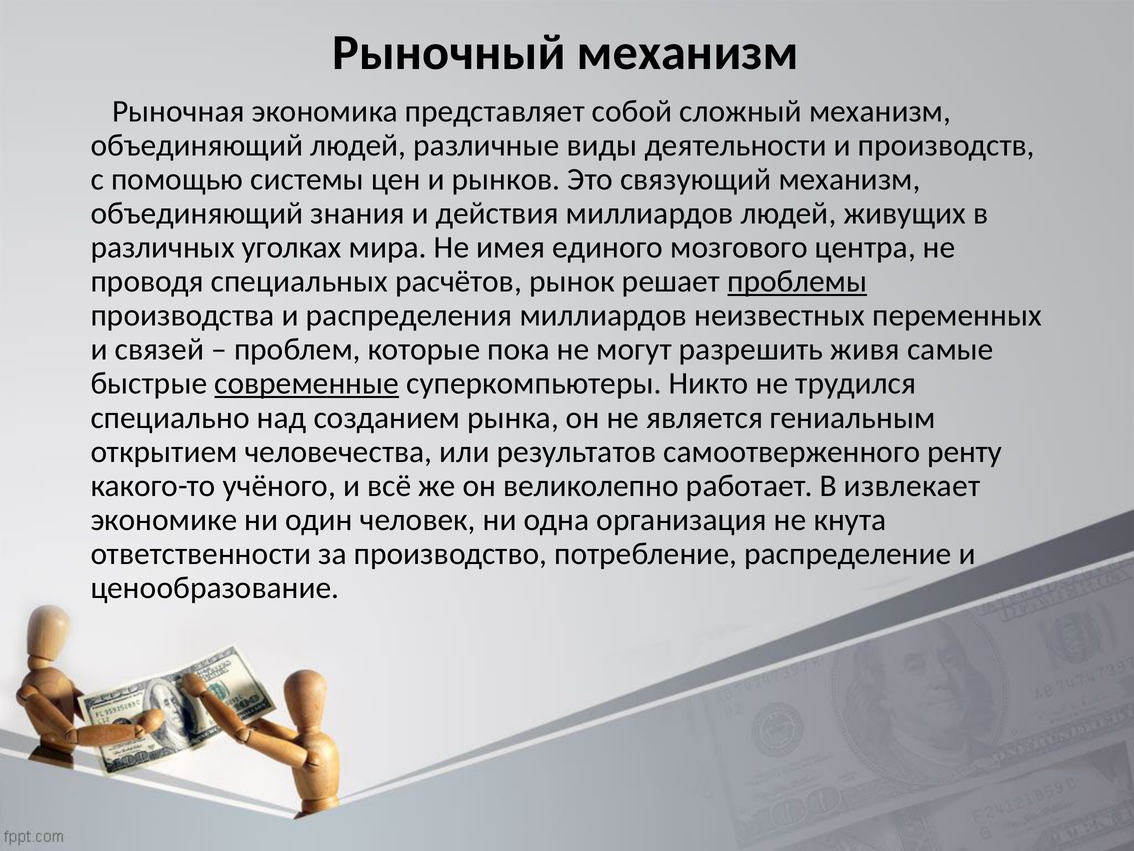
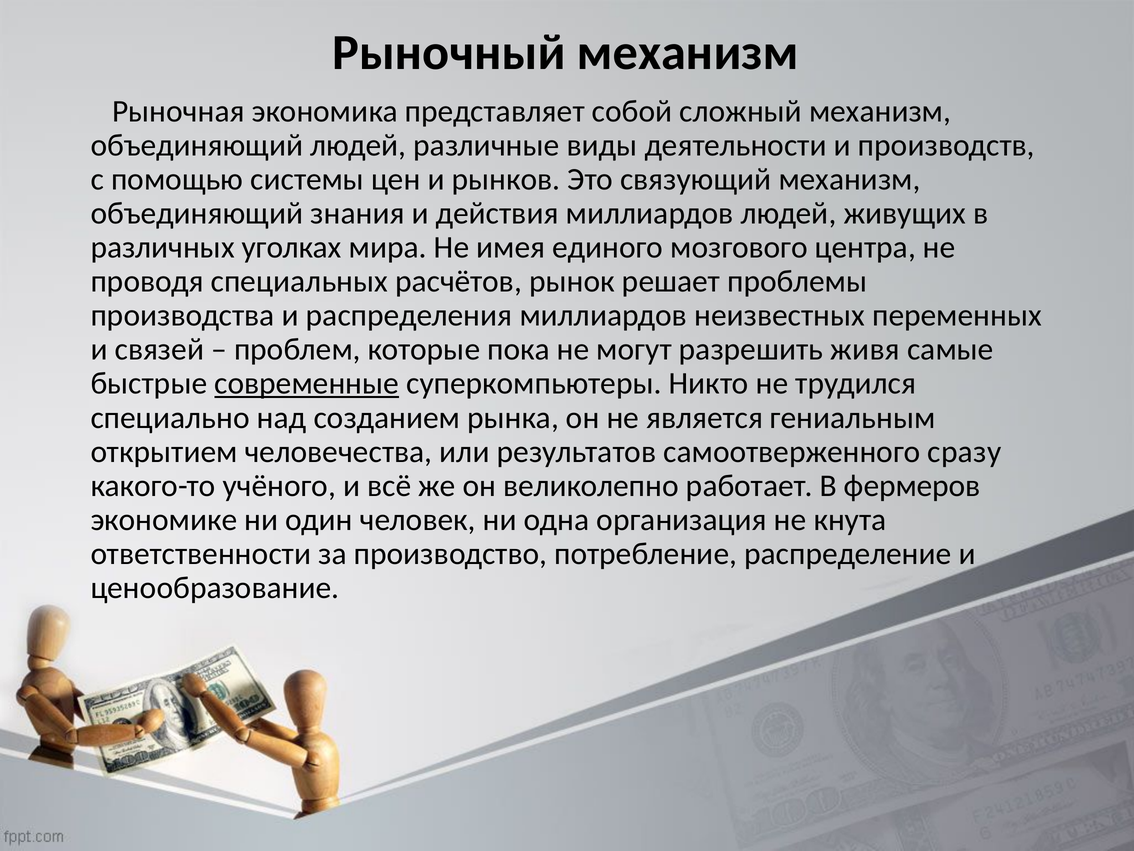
проблемы underline: present -> none
ренту: ренту -> сразу
извлекает: извлекает -> фермеров
